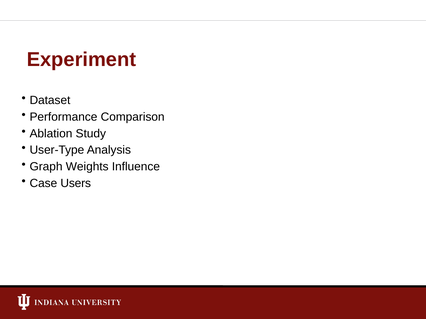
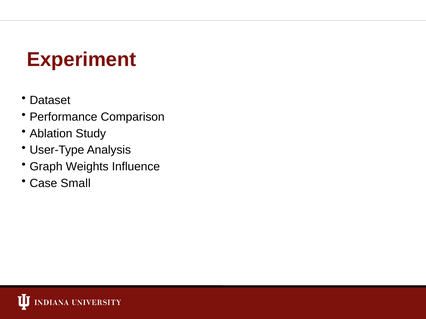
Users: Users -> Small
